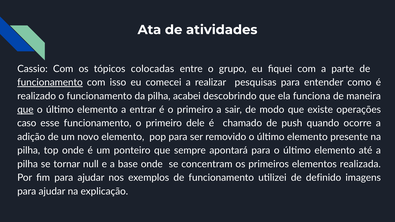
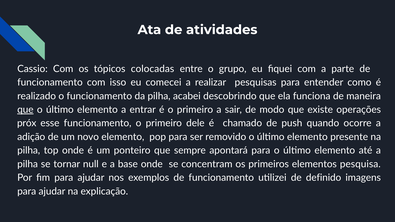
funcionamento at (50, 82) underline: present -> none
caso: caso -> próx
realizada: realizada -> pesquisa
